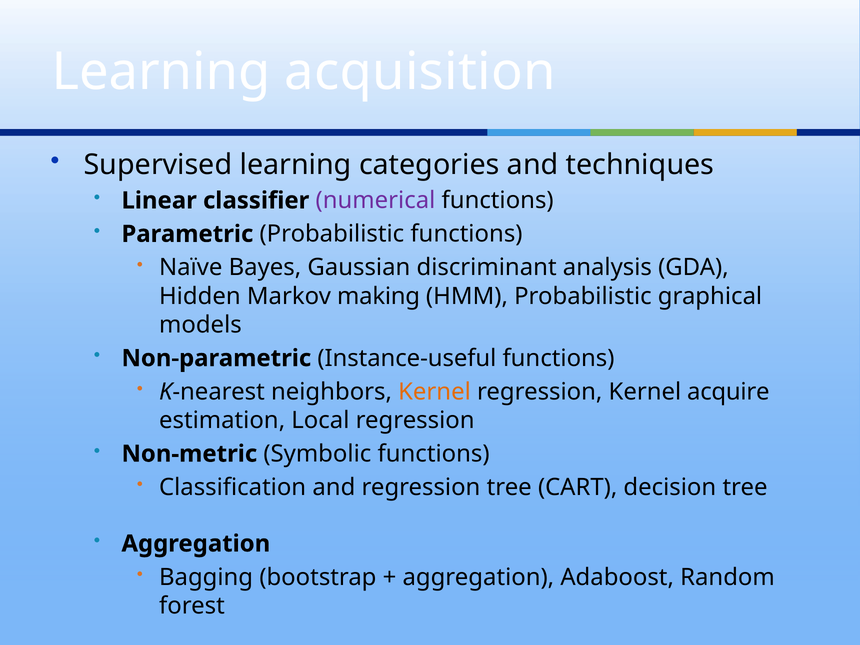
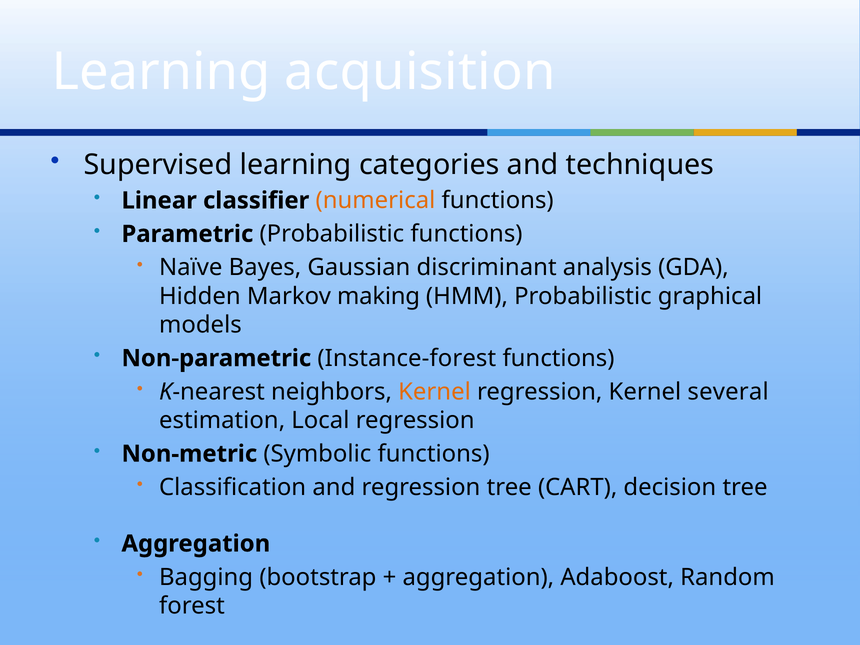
numerical colour: purple -> orange
Instance-useful: Instance-useful -> Instance-forest
acquire: acquire -> several
